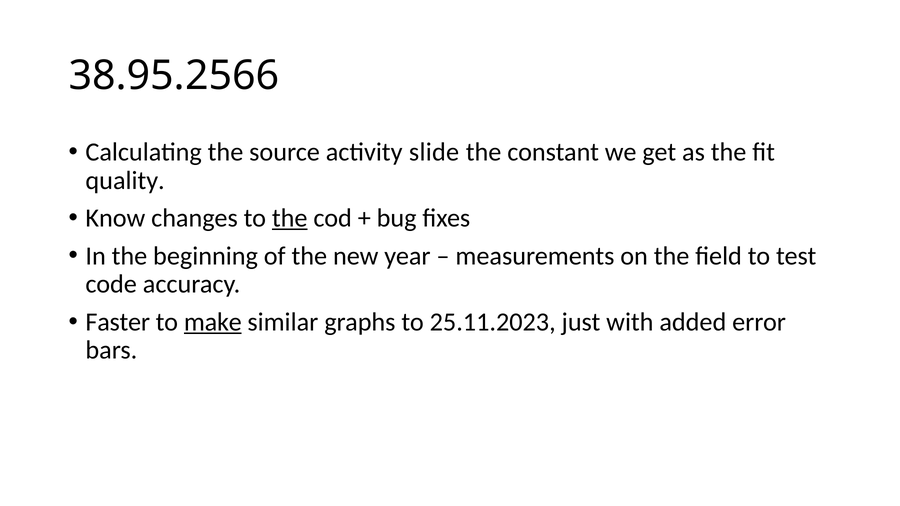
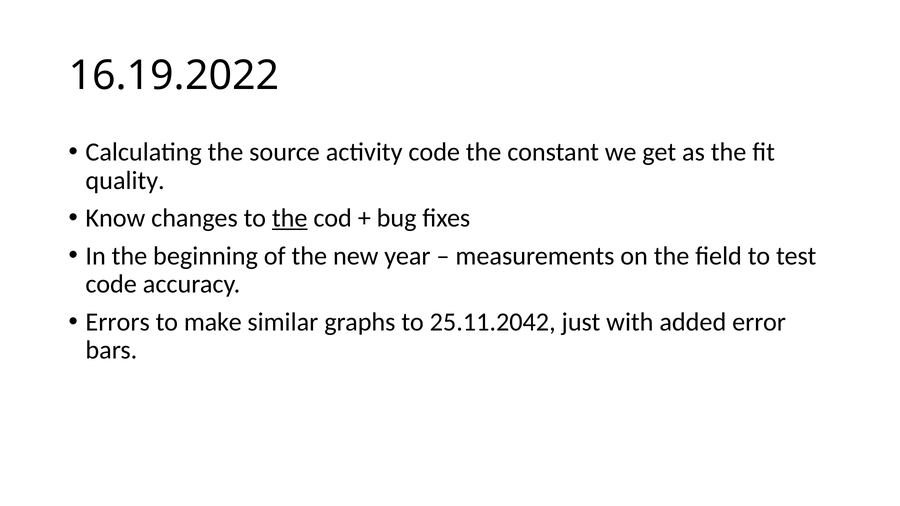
38.95.2566: 38.95.2566 -> 16.19.2022
activity slide: slide -> code
Faster: Faster -> Errors
make underline: present -> none
25.11.2023: 25.11.2023 -> 25.11.2042
